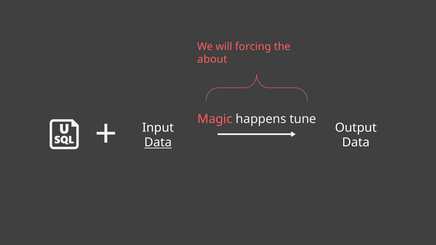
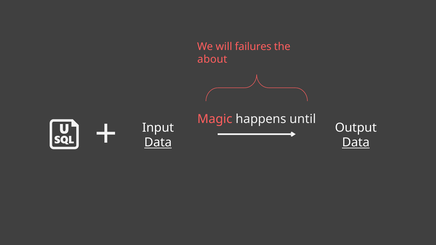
forcing: forcing -> failures
tune: tune -> until
Data at (356, 143) underline: none -> present
